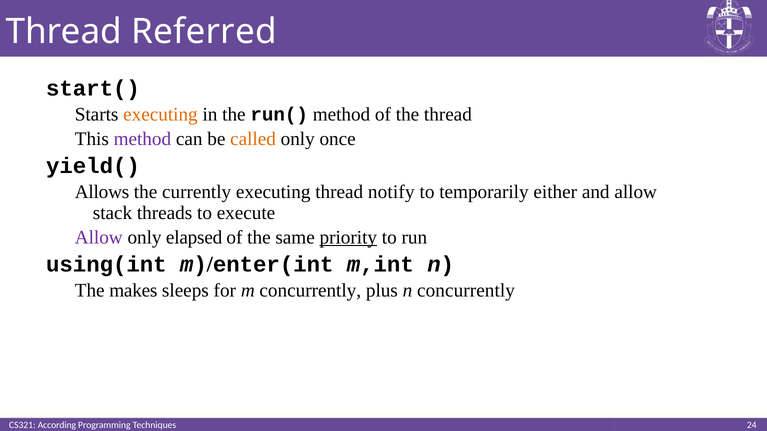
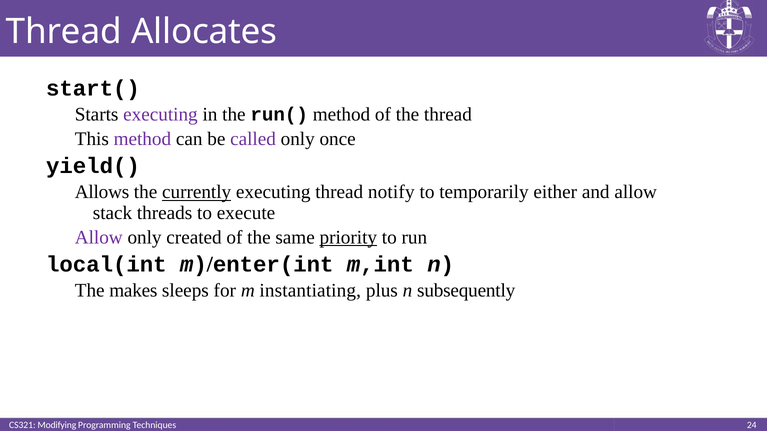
Referred: Referred -> Allocates
executing at (160, 115) colour: orange -> purple
called colour: orange -> purple
currently underline: none -> present
elapsed: elapsed -> created
using(int: using(int -> local(int
m concurrently: concurrently -> instantiating
n concurrently: concurrently -> subsequently
According: According -> Modifying
